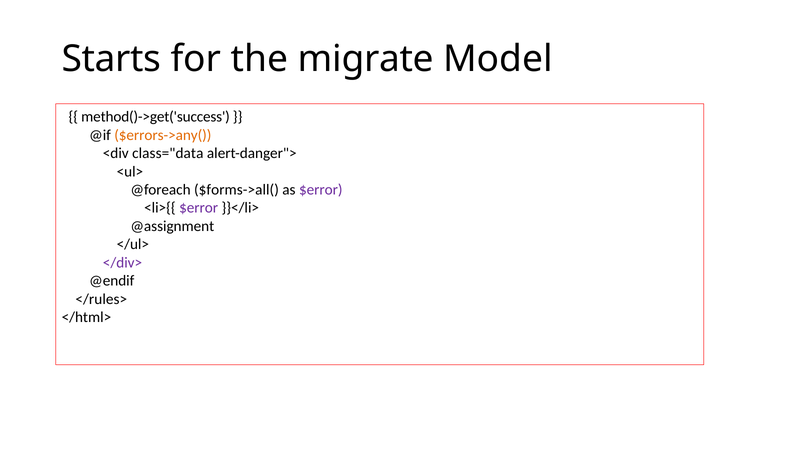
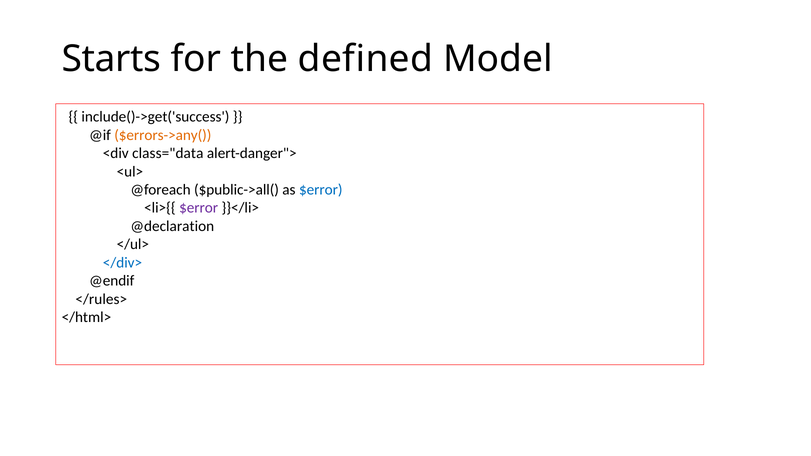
migrate: migrate -> defined
method()->get('success: method()->get('success -> include()->get('success
$forms->all(: $forms->all( -> $public->all(
$error at (321, 190) colour: purple -> blue
@assignment: @assignment -> @declaration
</div> colour: purple -> blue
